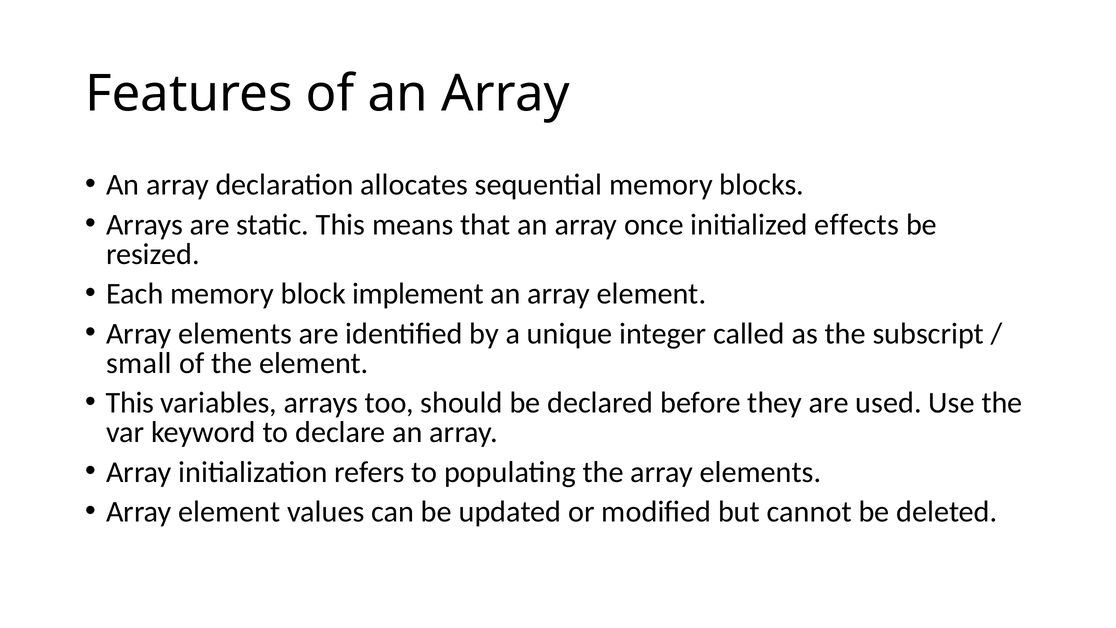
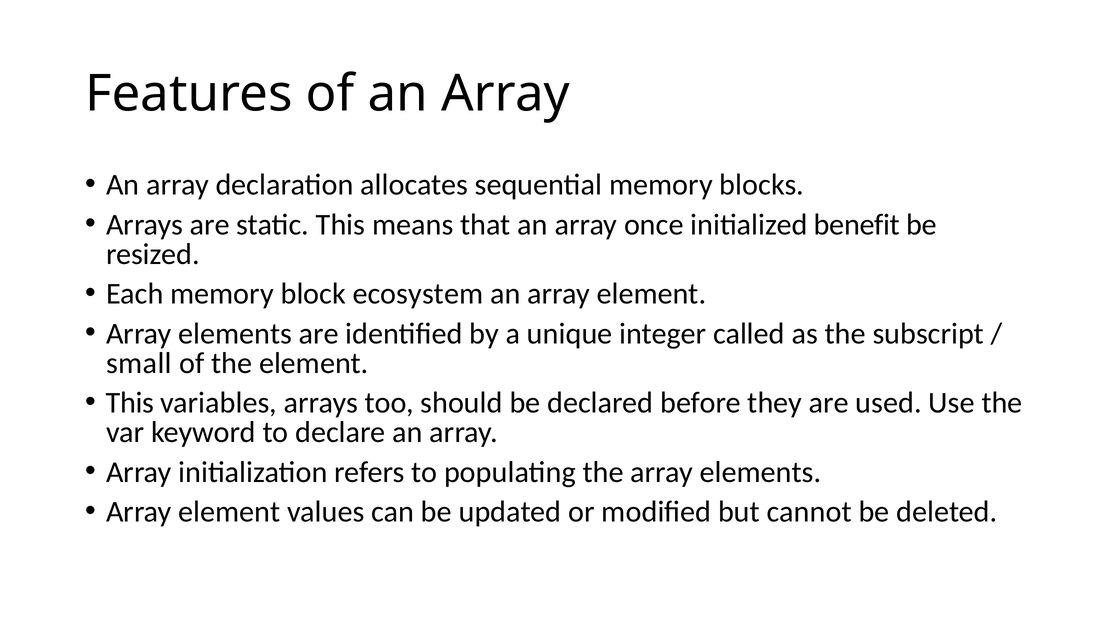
effects: effects -> benefit
implement: implement -> ecosystem
